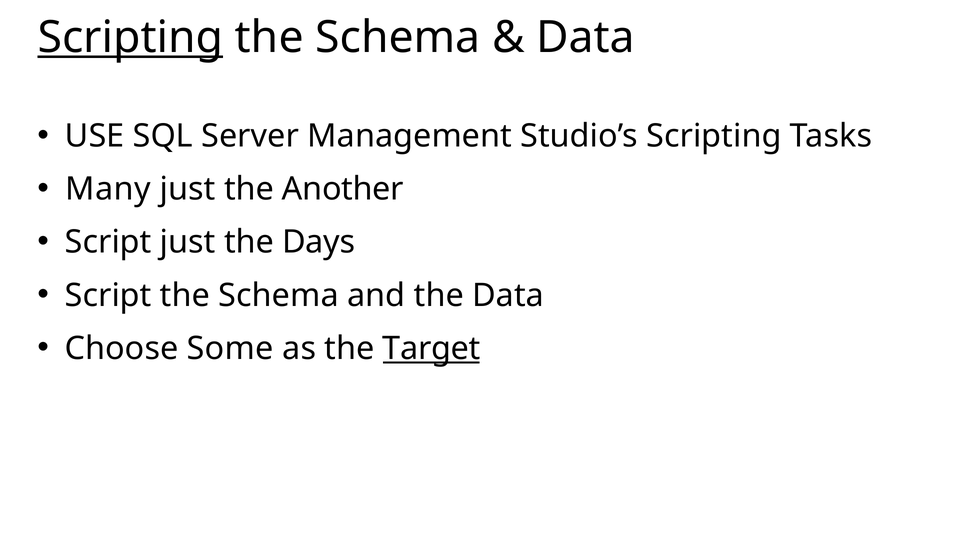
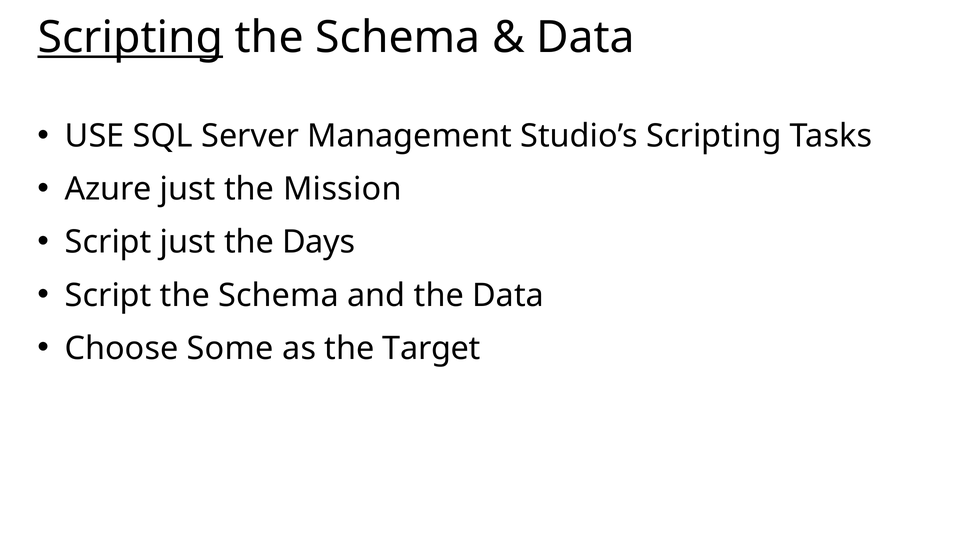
Many: Many -> Azure
Another: Another -> Mission
Target underline: present -> none
